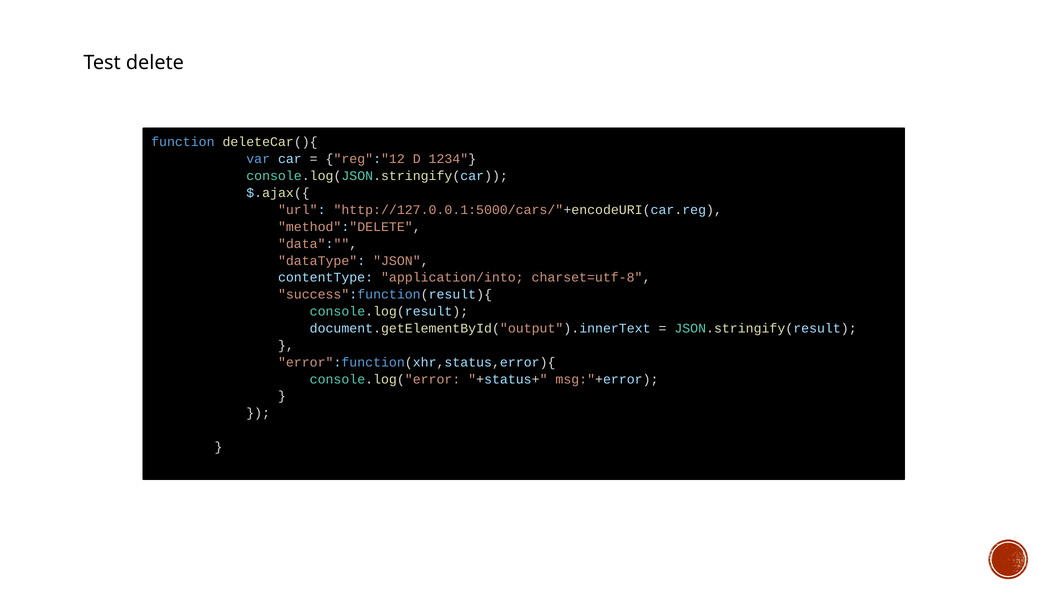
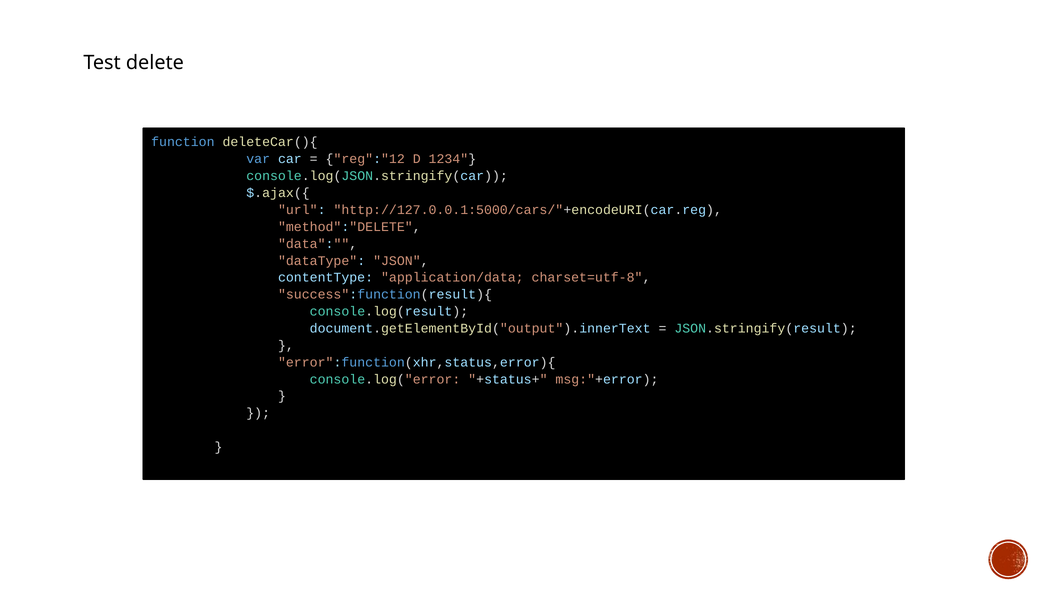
application/into: application/into -> application/data
